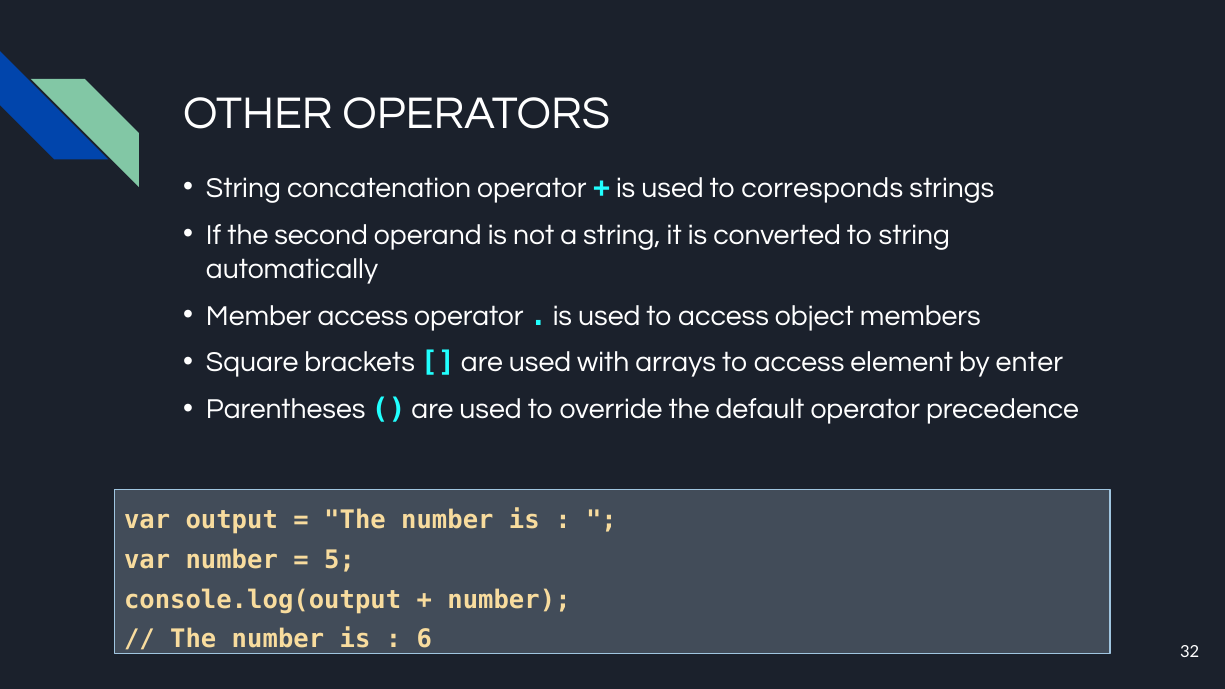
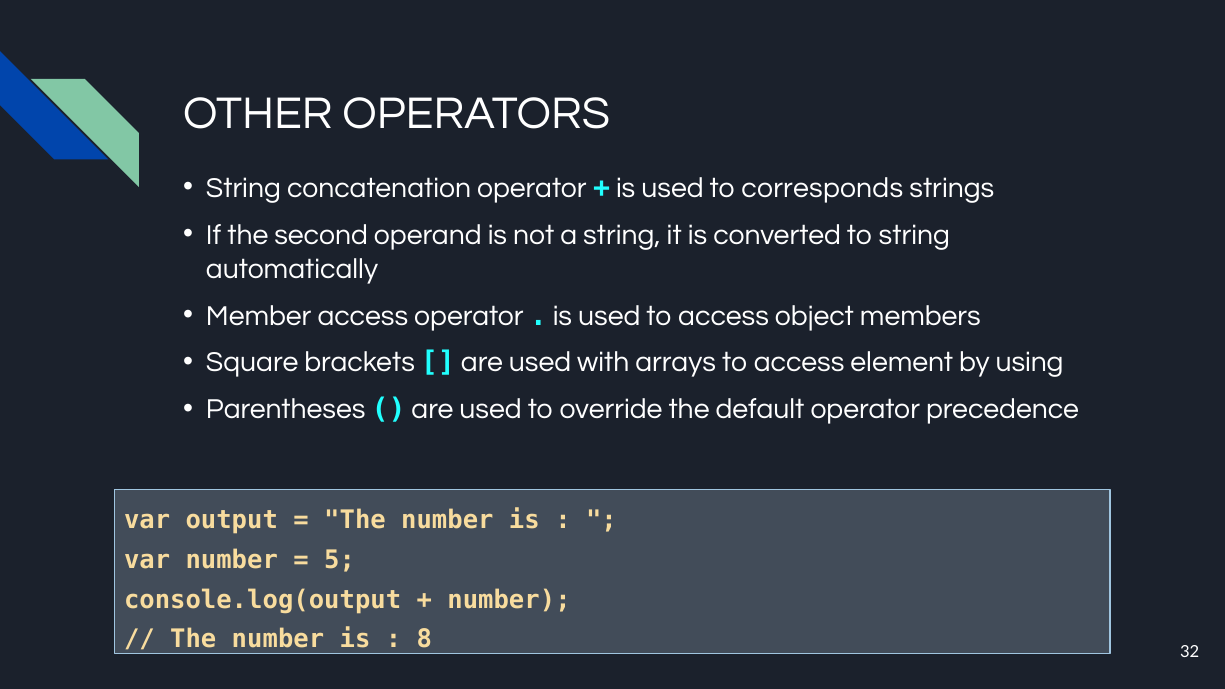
enter: enter -> using
6: 6 -> 8
